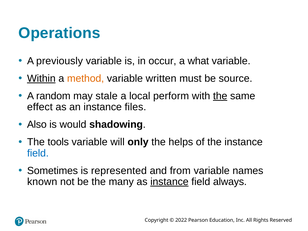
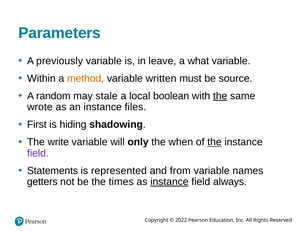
Operations: Operations -> Parameters
occur: occur -> leave
Within underline: present -> none
perform: perform -> boolean
effect: effect -> wrote
Also: Also -> First
would: would -> hiding
tools: tools -> write
helps: helps -> when
the at (214, 142) underline: none -> present
field at (38, 153) colour: blue -> purple
Sometimes: Sometimes -> Statements
known: known -> getters
many: many -> times
